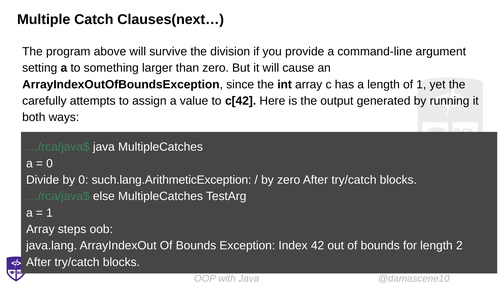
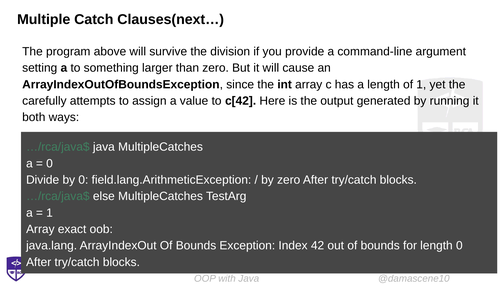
such.lang.ArithmeticException: such.lang.ArithmeticException -> field.lang.ArithmeticException
steps: steps -> exact
length 2: 2 -> 0
